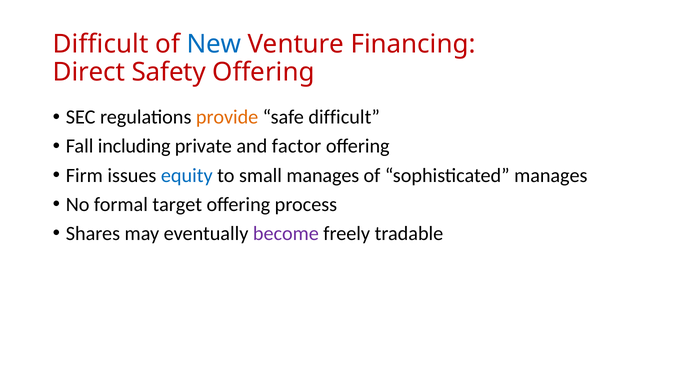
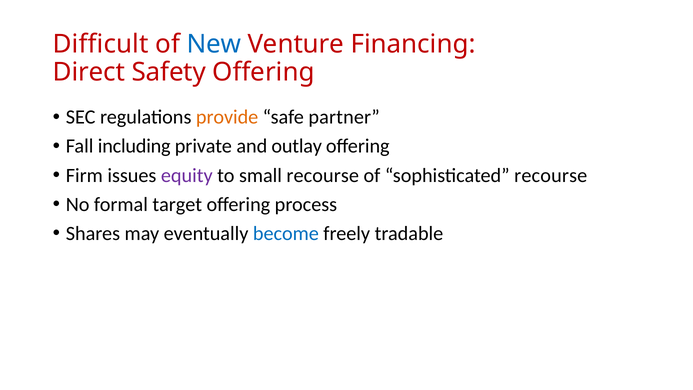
safe difficult: difficult -> partner
factor: factor -> outlay
equity colour: blue -> purple
small manages: manages -> recourse
sophisticated manages: manages -> recourse
become colour: purple -> blue
